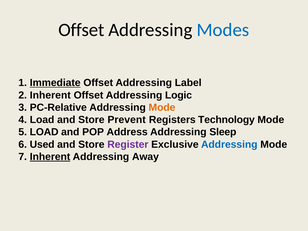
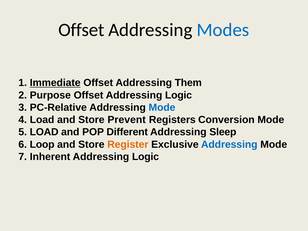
Label: Label -> Them
2 Inherent: Inherent -> Purpose
Mode at (162, 107) colour: orange -> blue
Technology: Technology -> Conversion
Address: Address -> Different
Used: Used -> Loop
Register colour: purple -> orange
Inherent at (50, 157) underline: present -> none
Away at (145, 157): Away -> Logic
